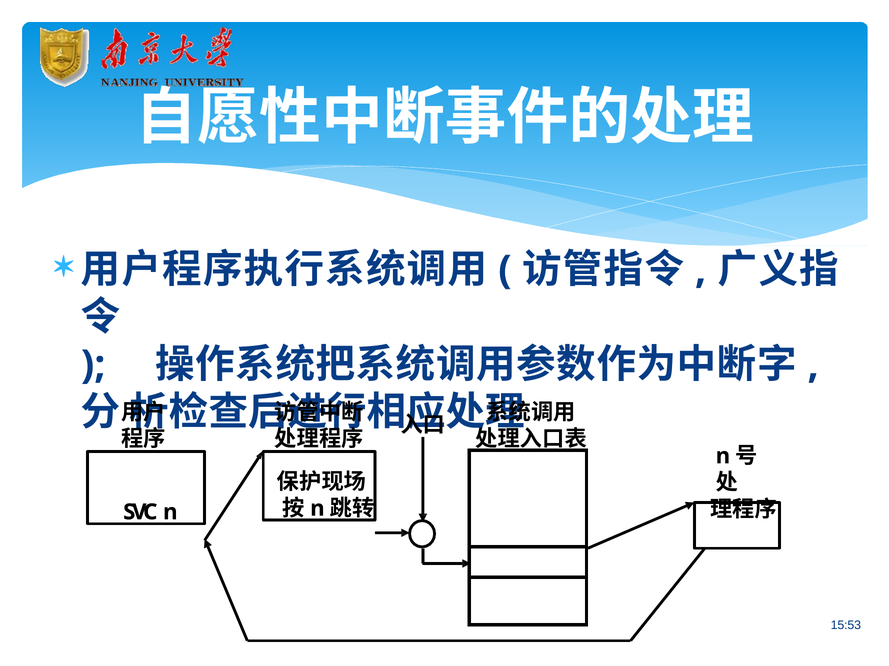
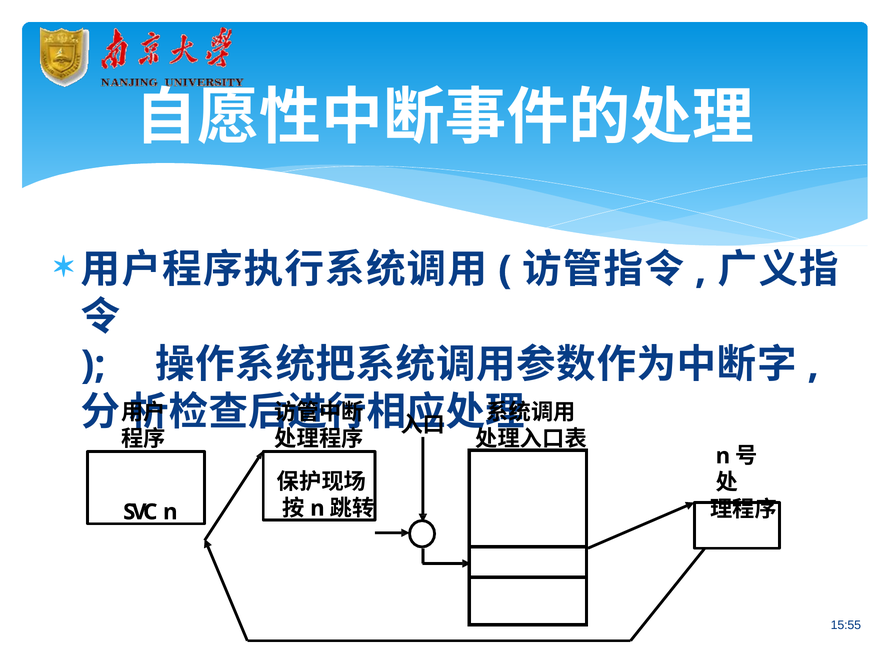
15:53: 15:53 -> 15:55
